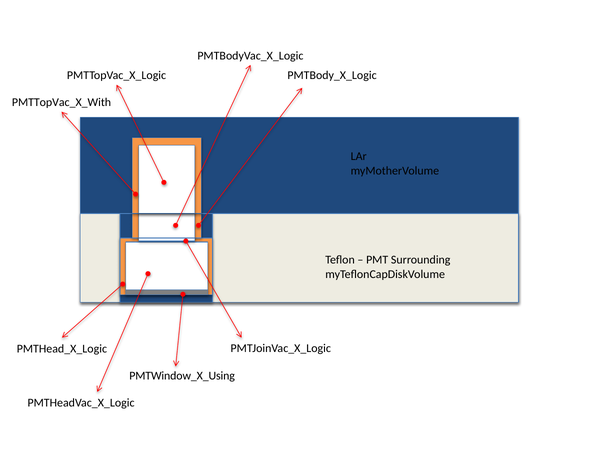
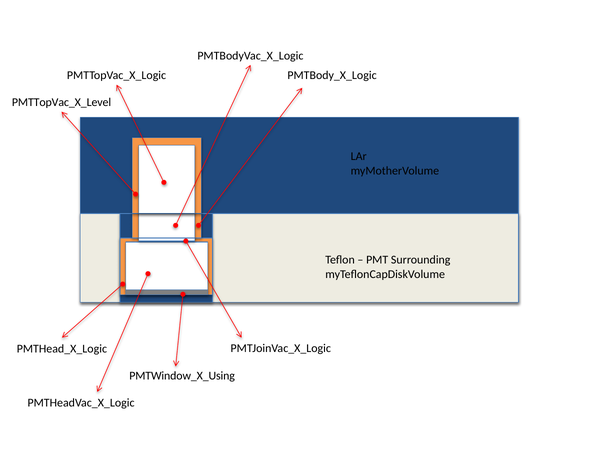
PMTTopVac_X_With: PMTTopVac_X_With -> PMTTopVac_X_Level
